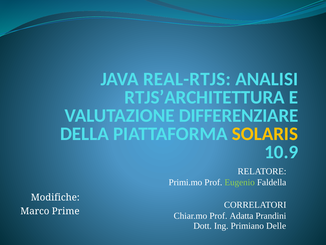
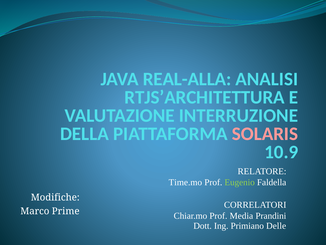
REAL-RTJS: REAL-RTJS -> REAL-ALLA
DIFFERENZIARE: DIFFERENZIARE -> INTERRUZIONE
SOLARIS colour: yellow -> pink
Primi.mo: Primi.mo -> Time.mo
Adatta: Adatta -> Media
